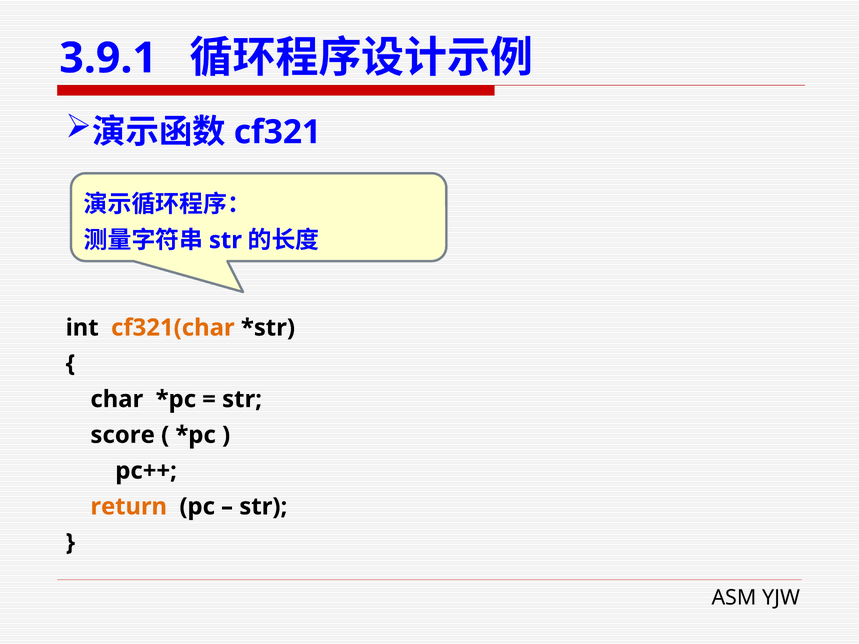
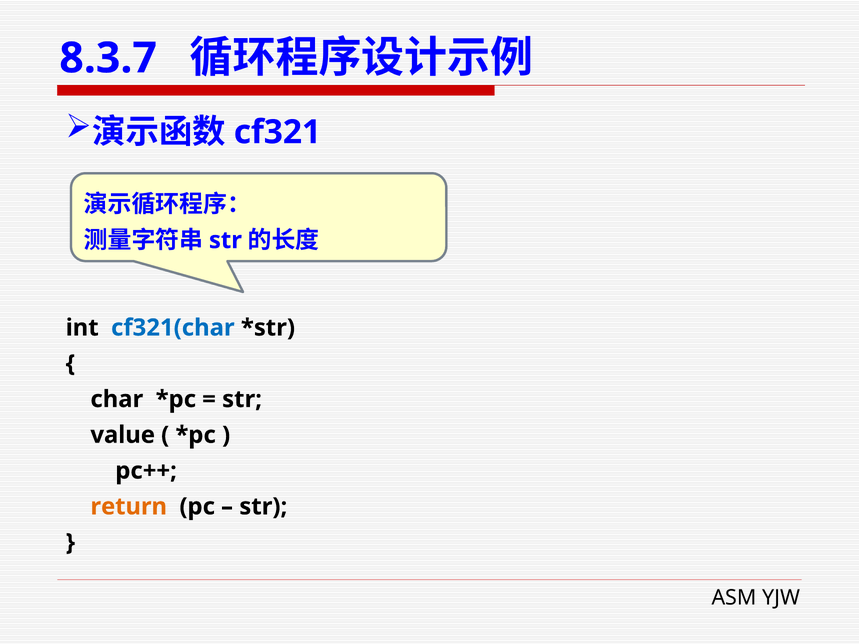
3.9.1: 3.9.1 -> 8.3.7
cf321(char colour: orange -> blue
score: score -> value
